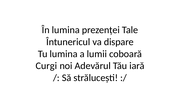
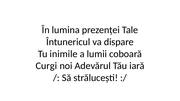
Tu lumina: lumina -> inimile
